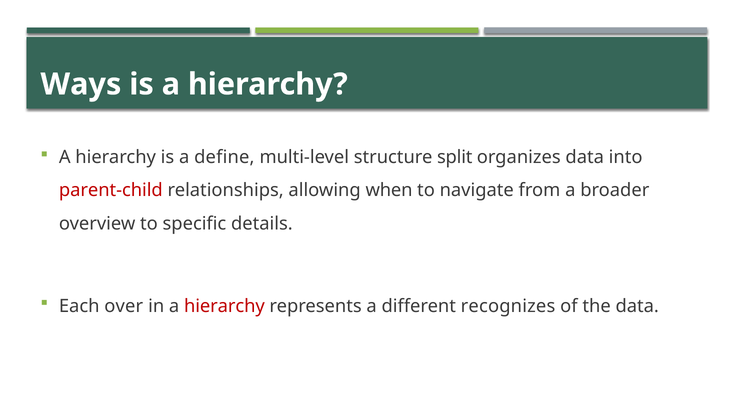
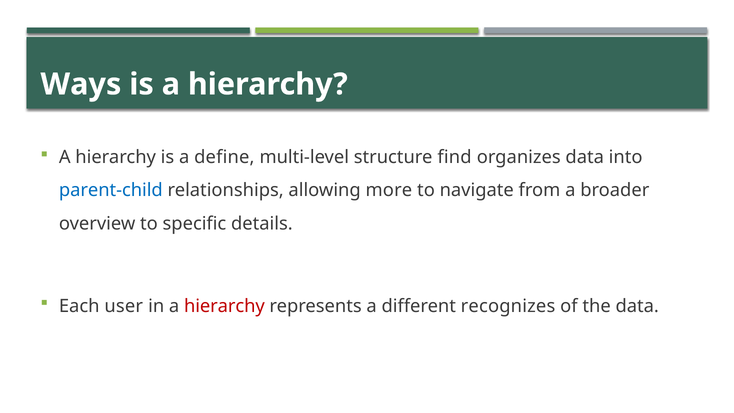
split: split -> find
parent-child colour: red -> blue
when: when -> more
over: over -> user
